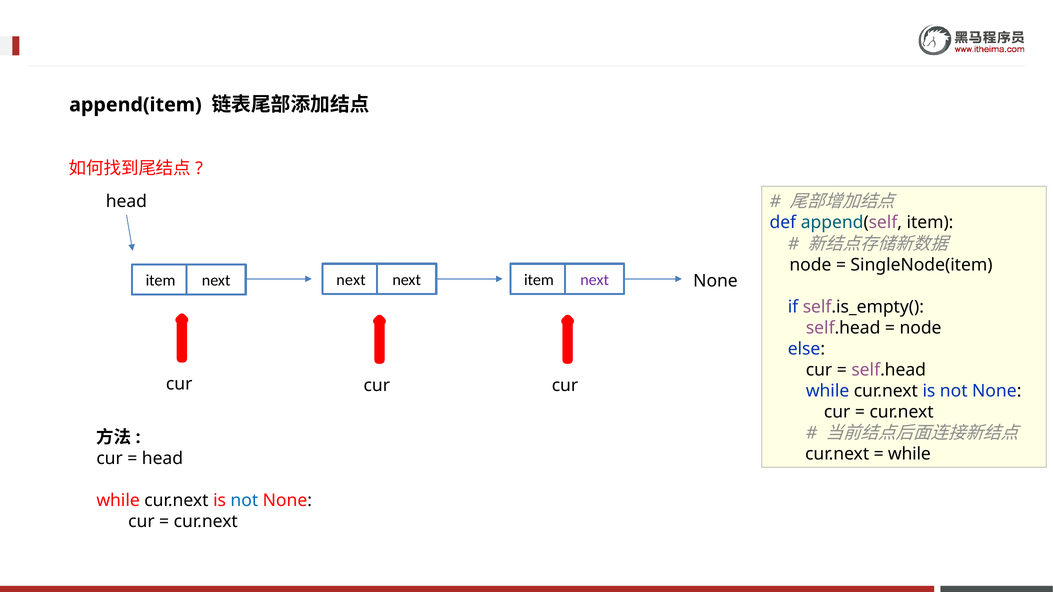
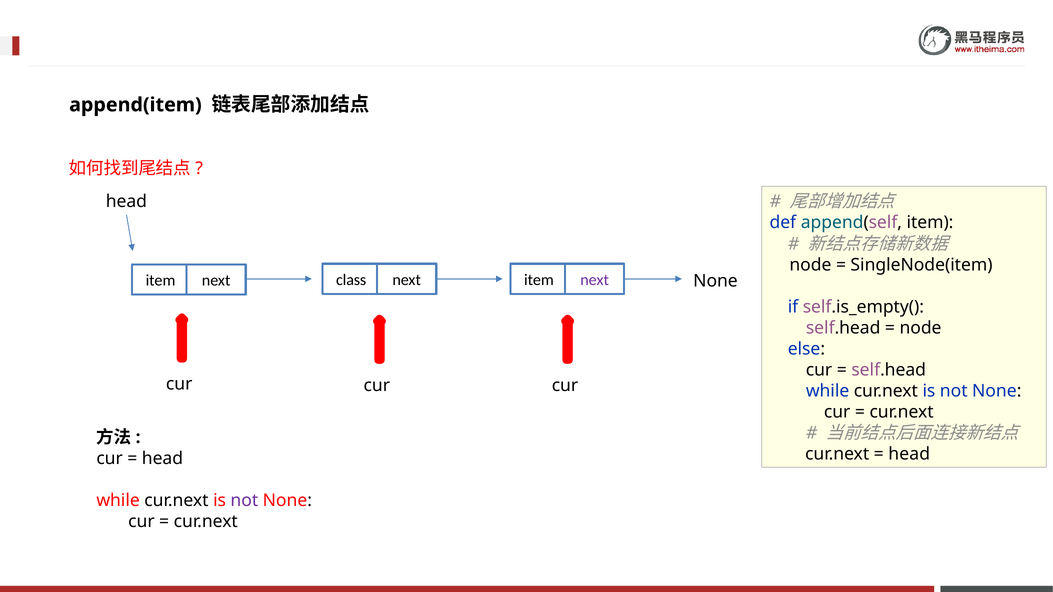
next at (351, 280): next -> class
while at (909, 454): while -> head
not at (244, 501) colour: blue -> purple
